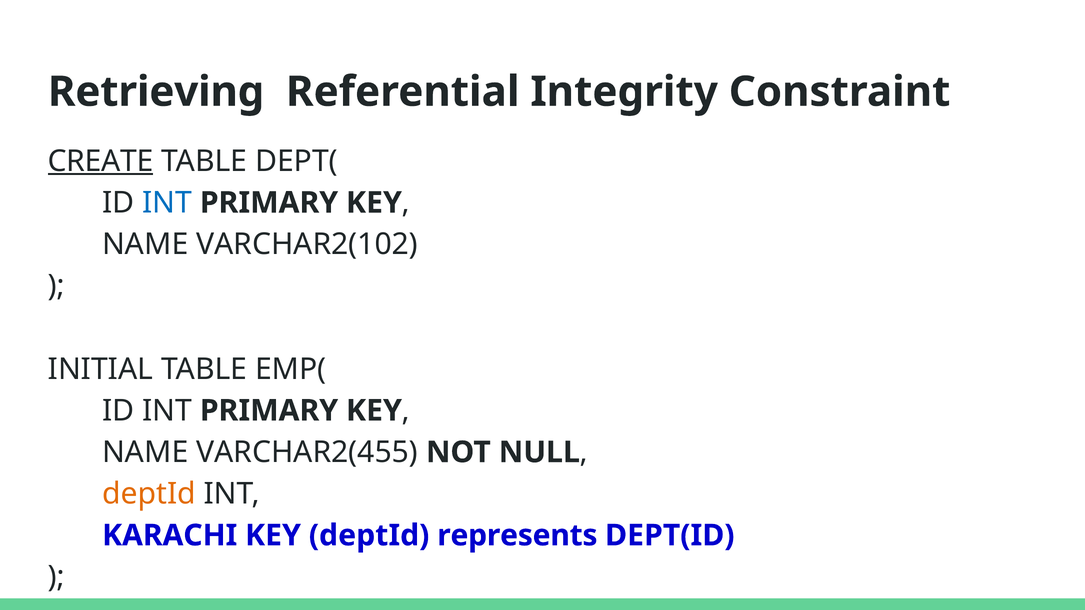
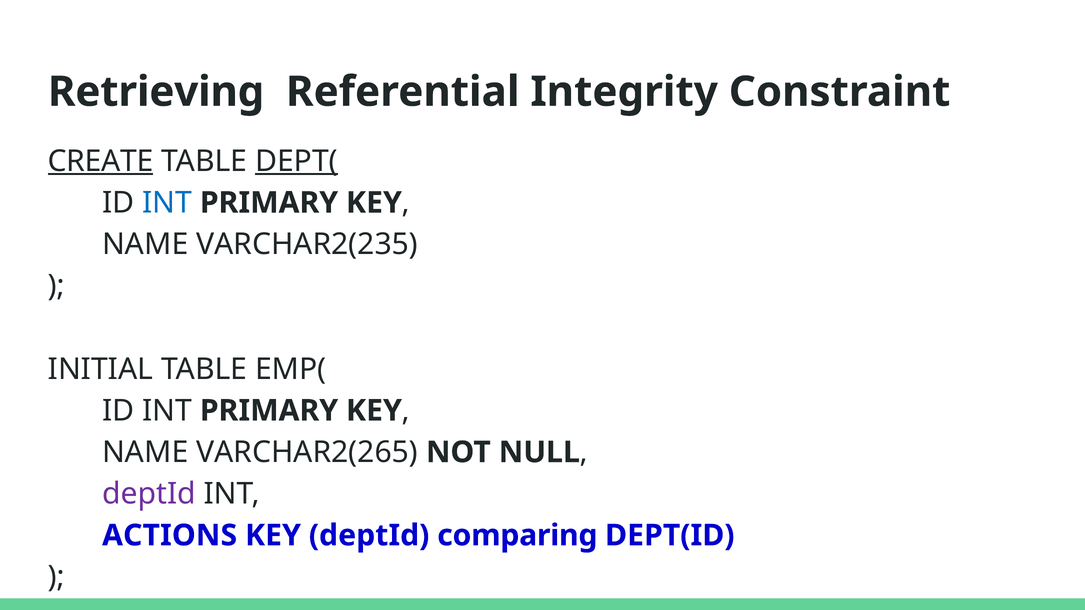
DEPT( underline: none -> present
VARCHAR2(102: VARCHAR2(102 -> VARCHAR2(235
VARCHAR2(455: VARCHAR2(455 -> VARCHAR2(265
deptId at (149, 494) colour: orange -> purple
KARACHI: KARACHI -> ACTIONS
represents: represents -> comparing
